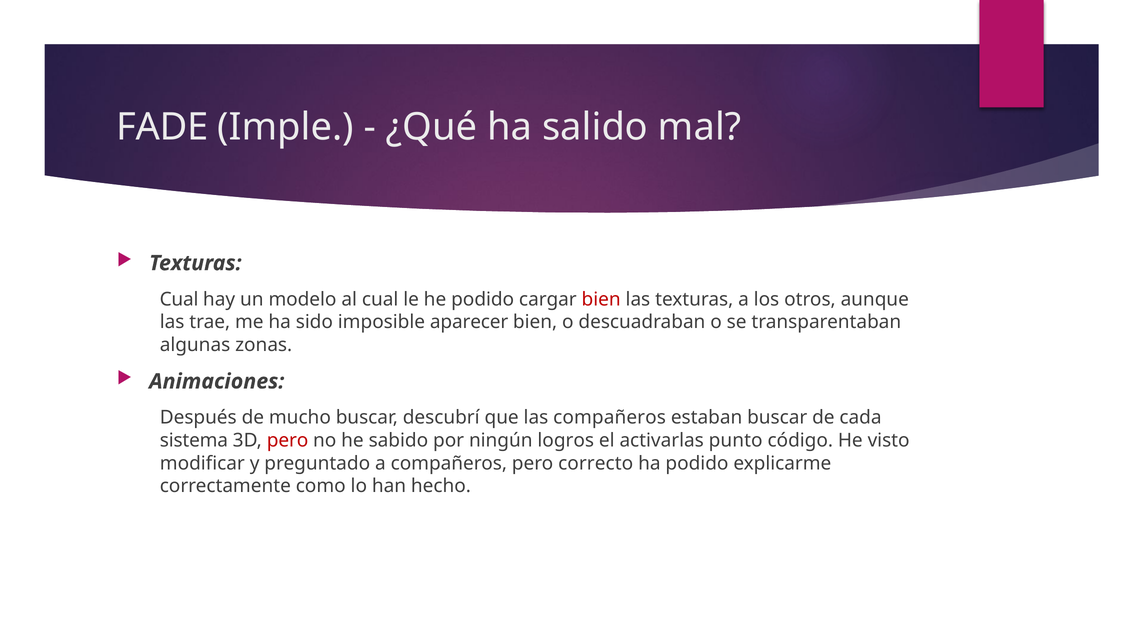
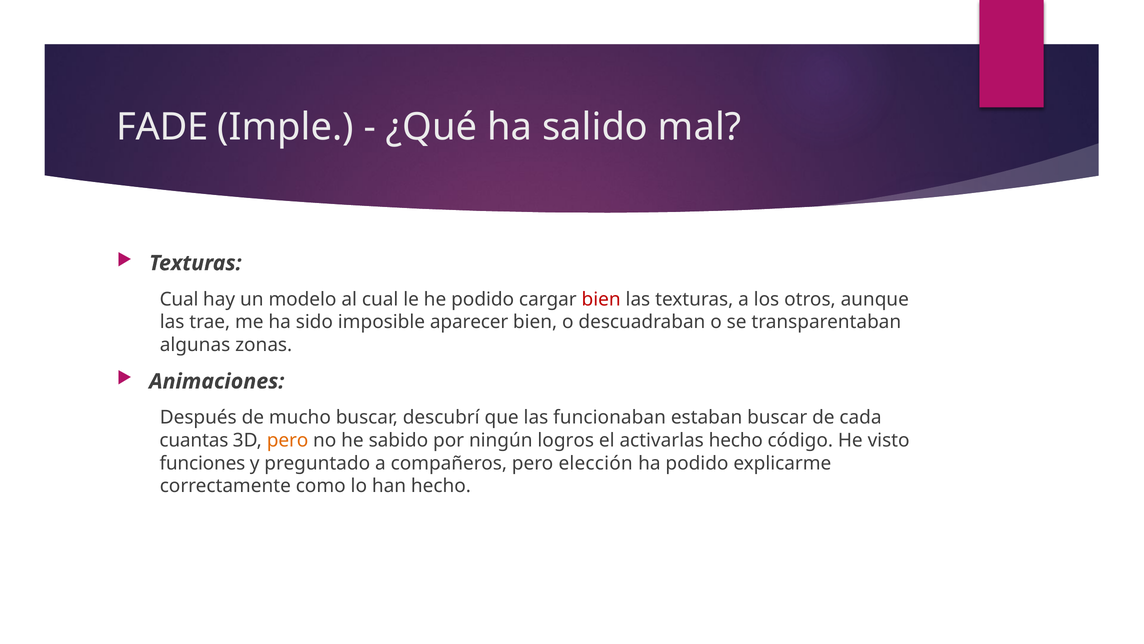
las compañeros: compañeros -> funcionaban
sistema: sistema -> cuantas
pero at (288, 440) colour: red -> orange
activarlas punto: punto -> hecho
modificar: modificar -> funciones
correcto: correcto -> elección
